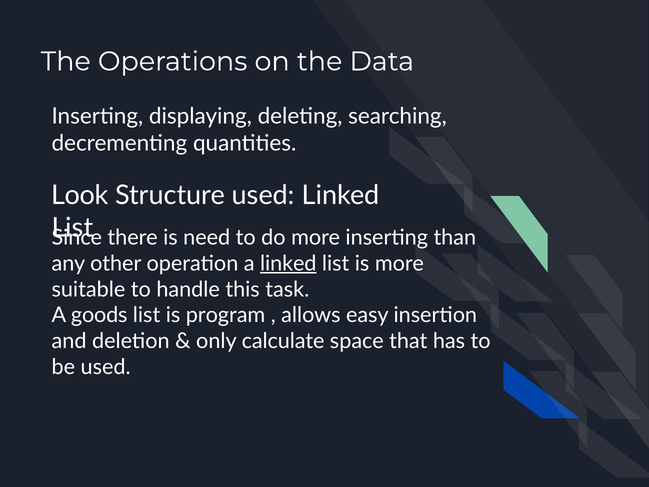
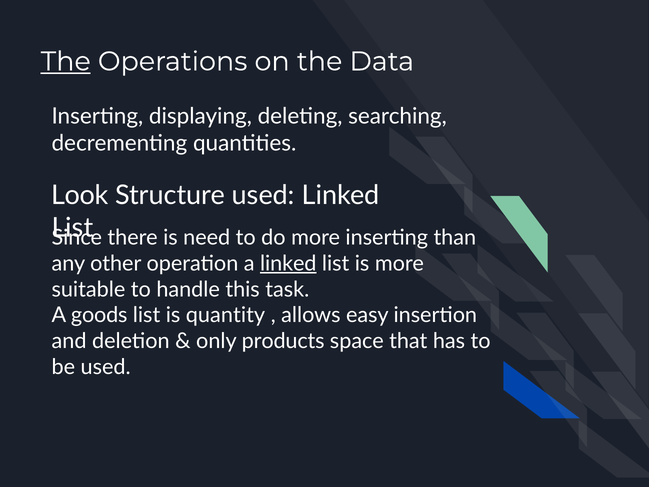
The at (66, 61) underline: none -> present
program: program -> quantity
calculate: calculate -> products
